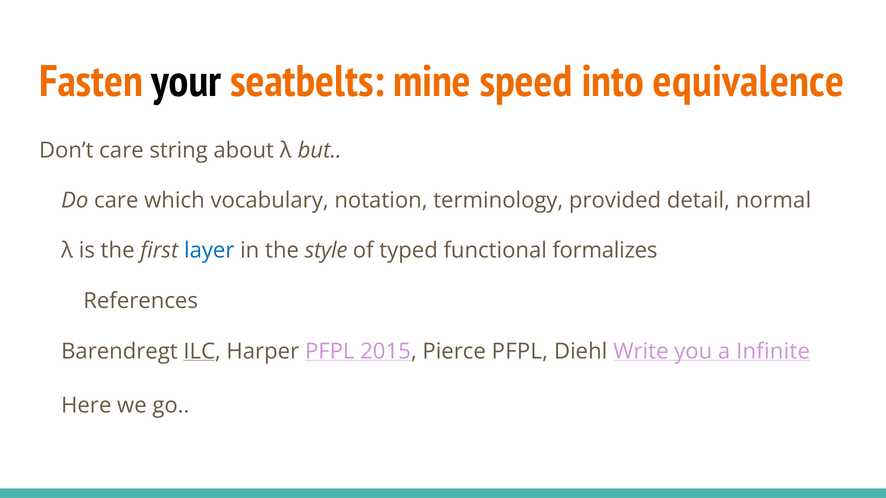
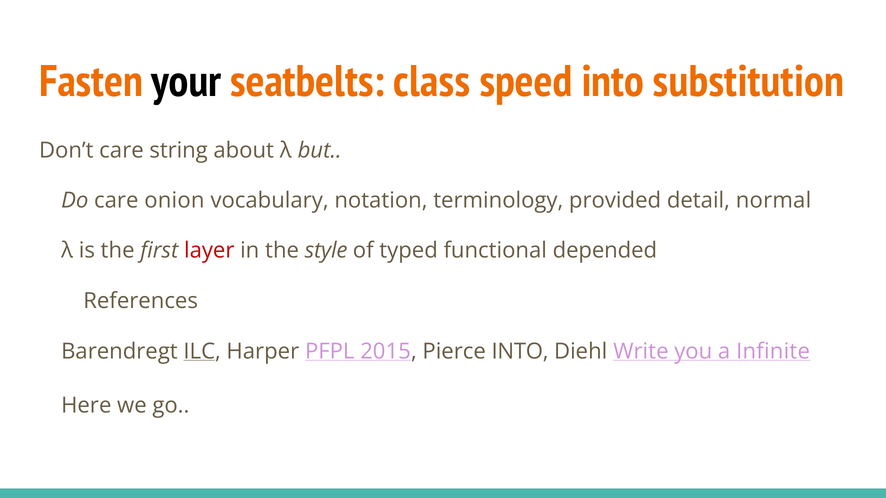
mine: mine -> class
equivalence: equivalence -> substitution
which: which -> onion
layer colour: blue -> red
formalizes: formalizes -> depended
Pierce PFPL: PFPL -> INTO
